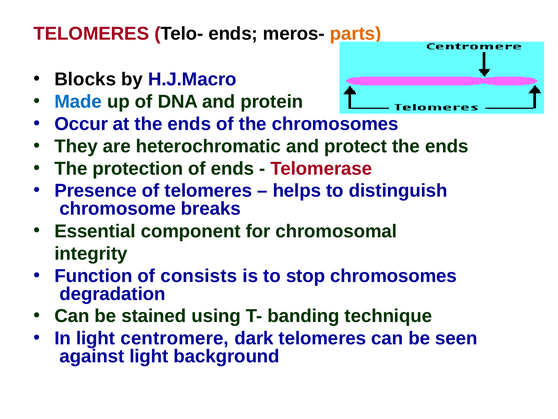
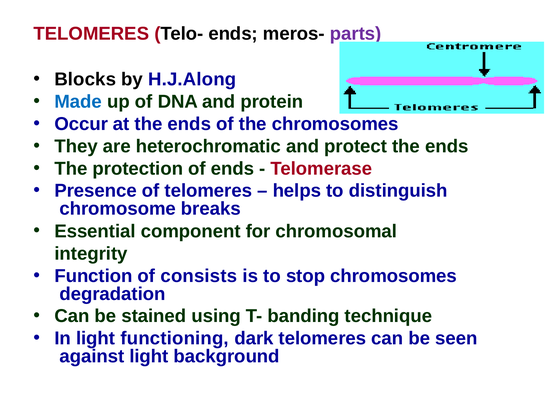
parts colour: orange -> purple
H.J.Macro: H.J.Macro -> H.J.Along
centromere: centromere -> functioning
